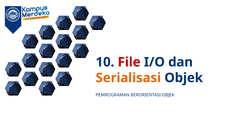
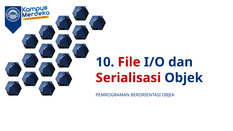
Serialisasi colour: orange -> red
